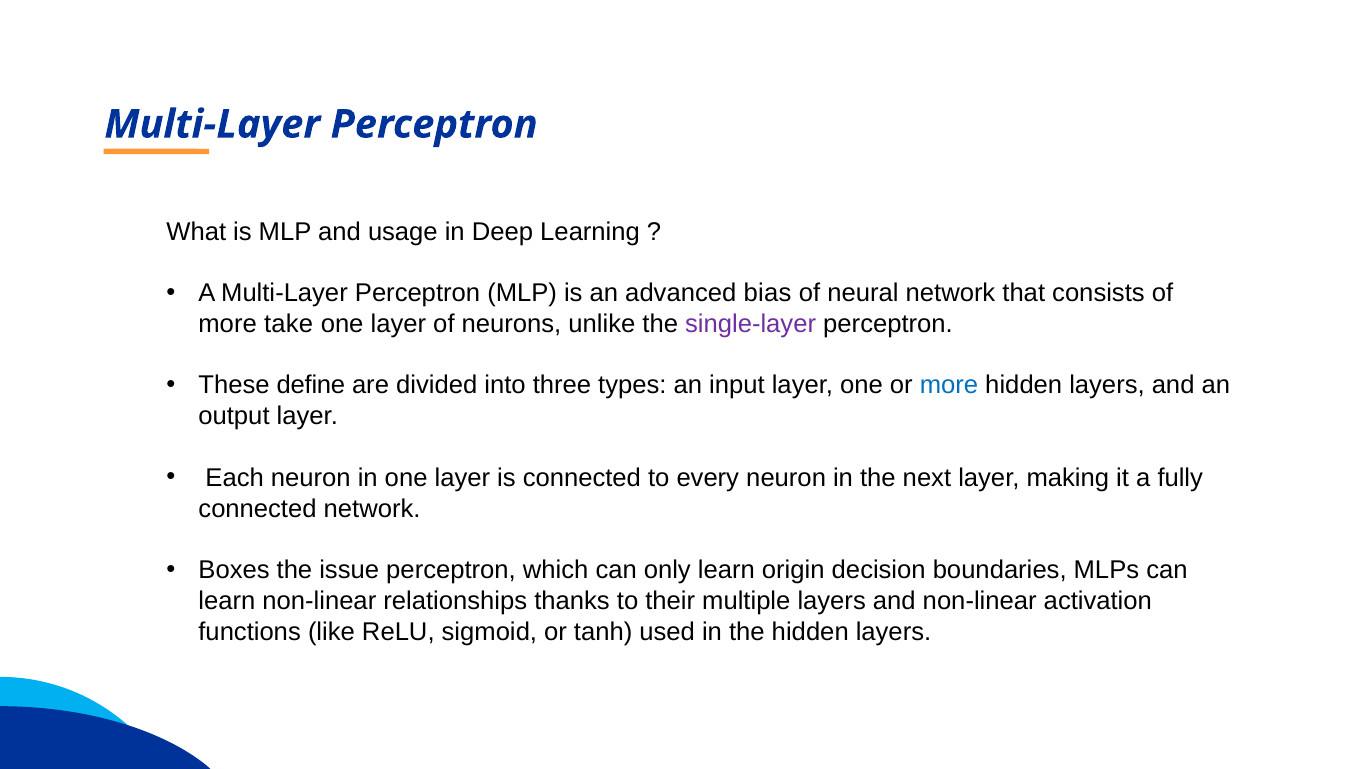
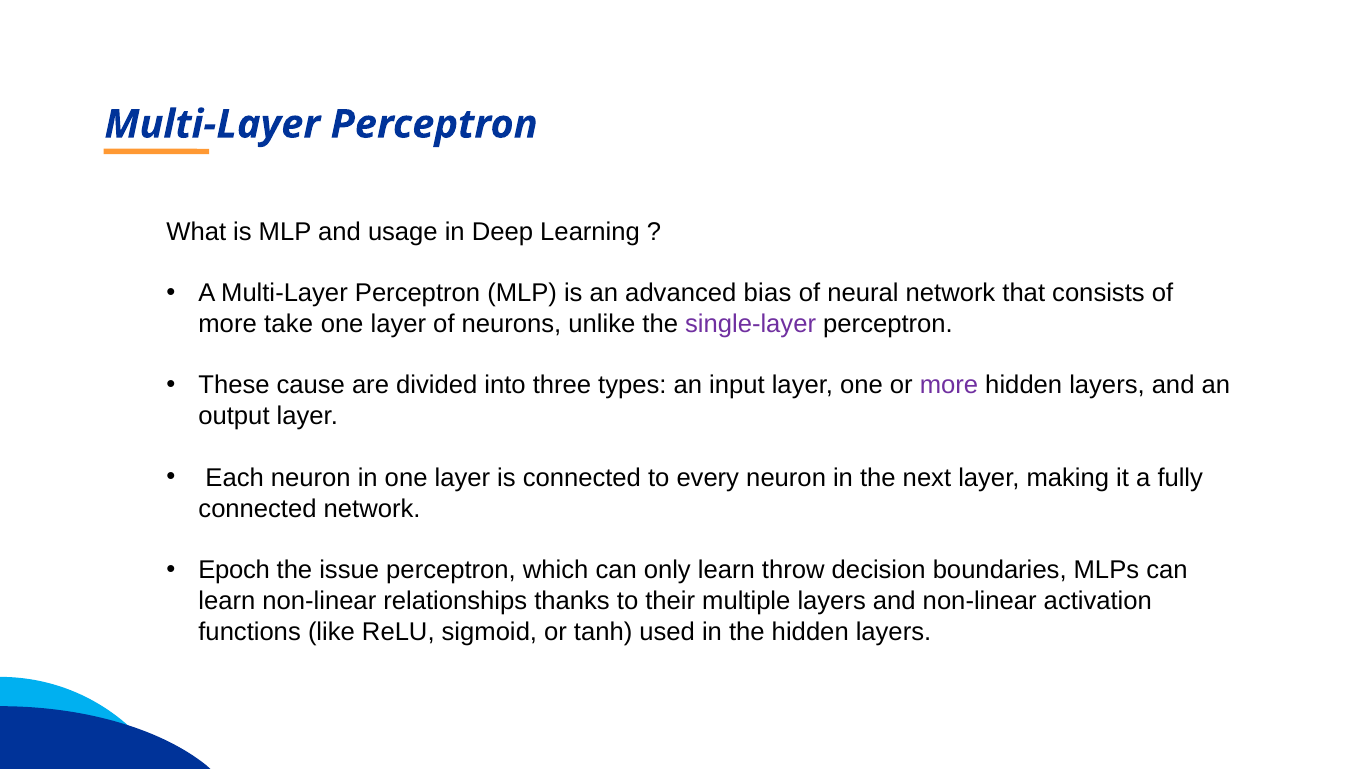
define: define -> cause
more at (949, 385) colour: blue -> purple
Boxes: Boxes -> Epoch
origin: origin -> throw
